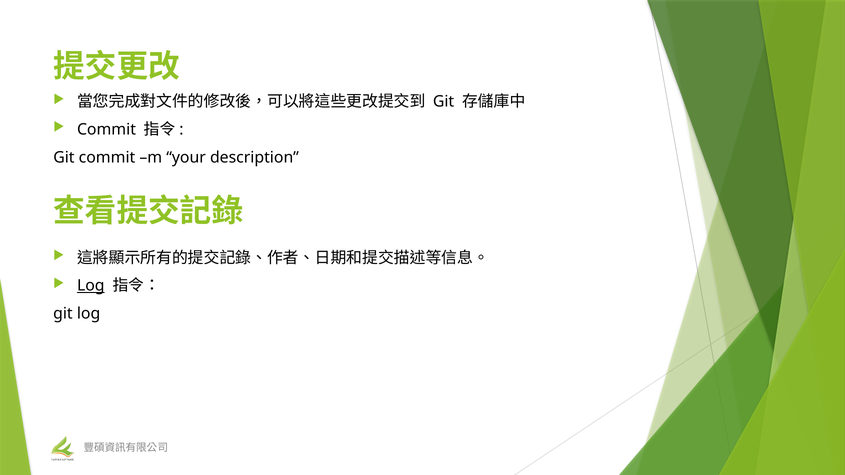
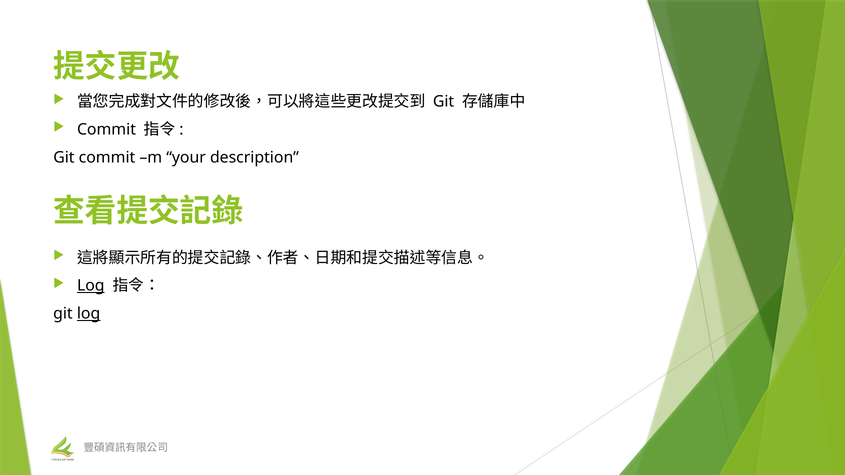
log at (89, 314) underline: none -> present
